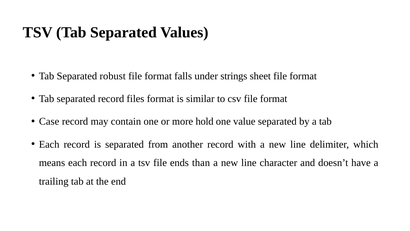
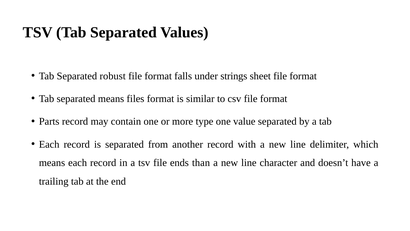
separated record: record -> means
Case: Case -> Parts
hold: hold -> type
